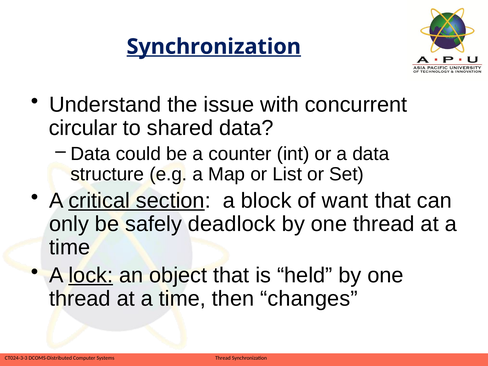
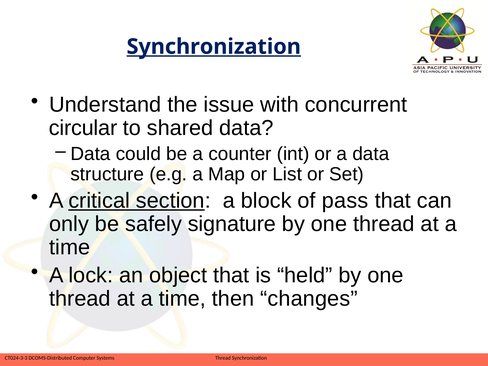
want: want -> pass
deadlock: deadlock -> signature
lock underline: present -> none
